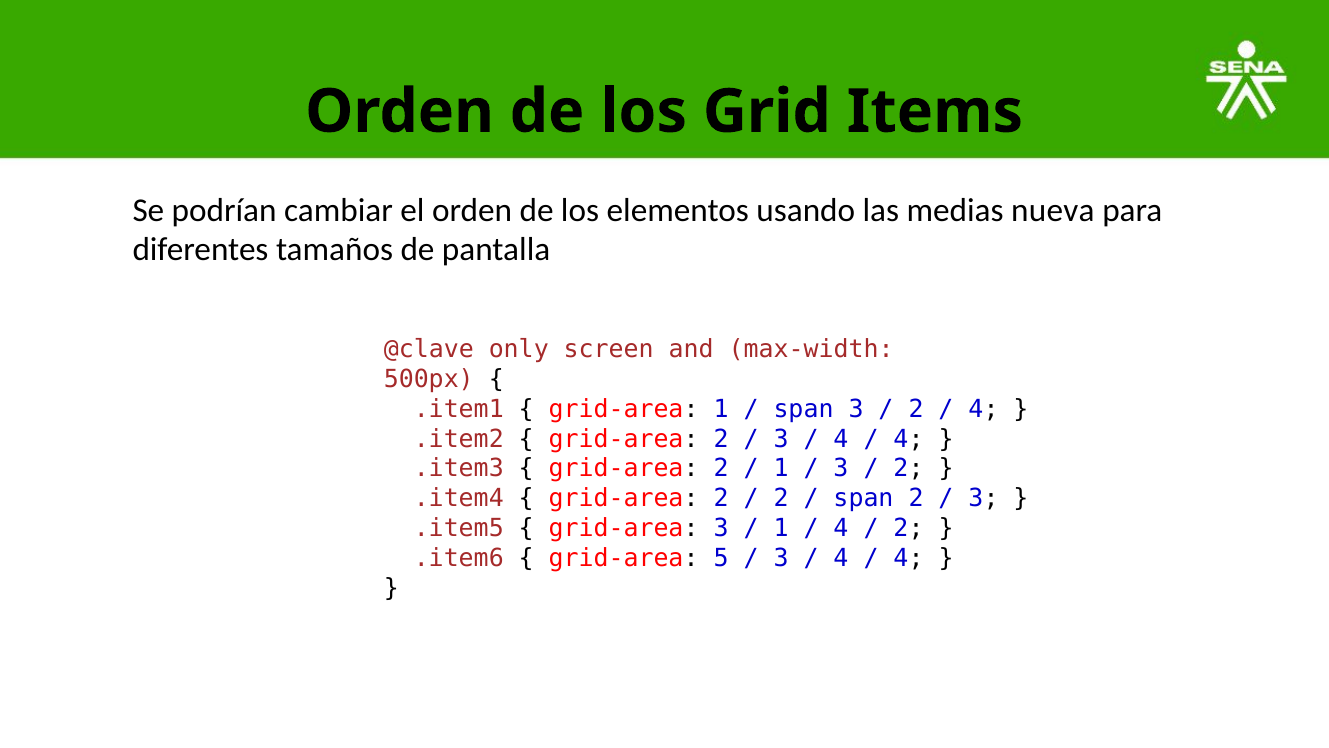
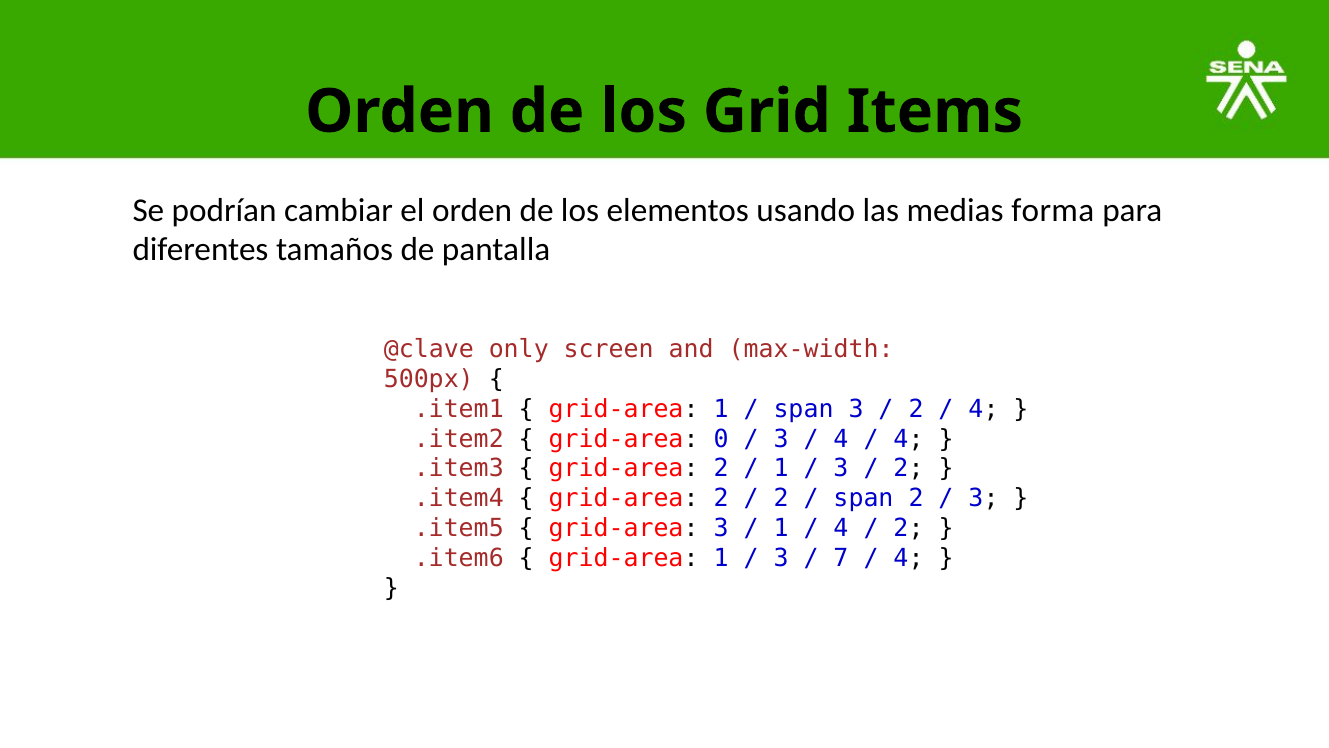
nueva: nueva -> forma
2 at (721, 439): 2 -> 0
5 at (721, 558): 5 -> 1
4 at (841, 558): 4 -> 7
